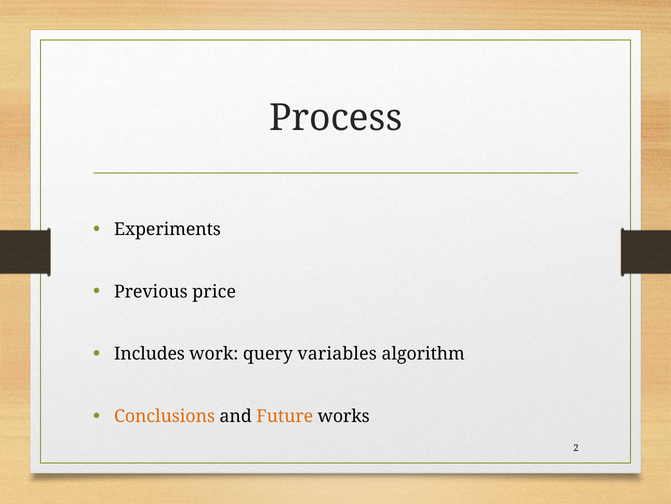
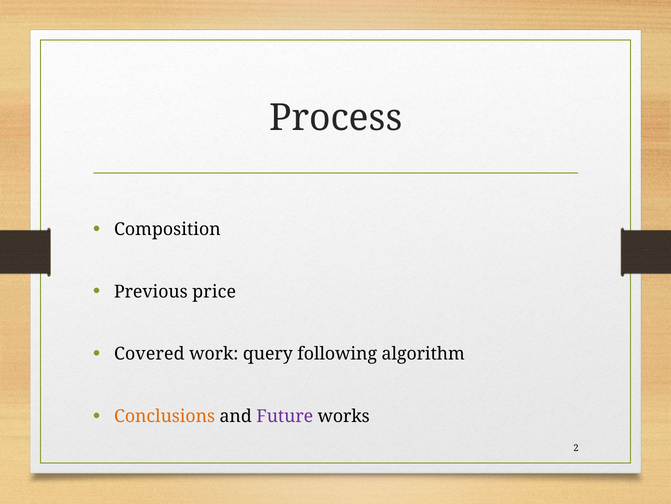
Experiments: Experiments -> Composition
Includes: Includes -> Covered
variables: variables -> following
Future colour: orange -> purple
